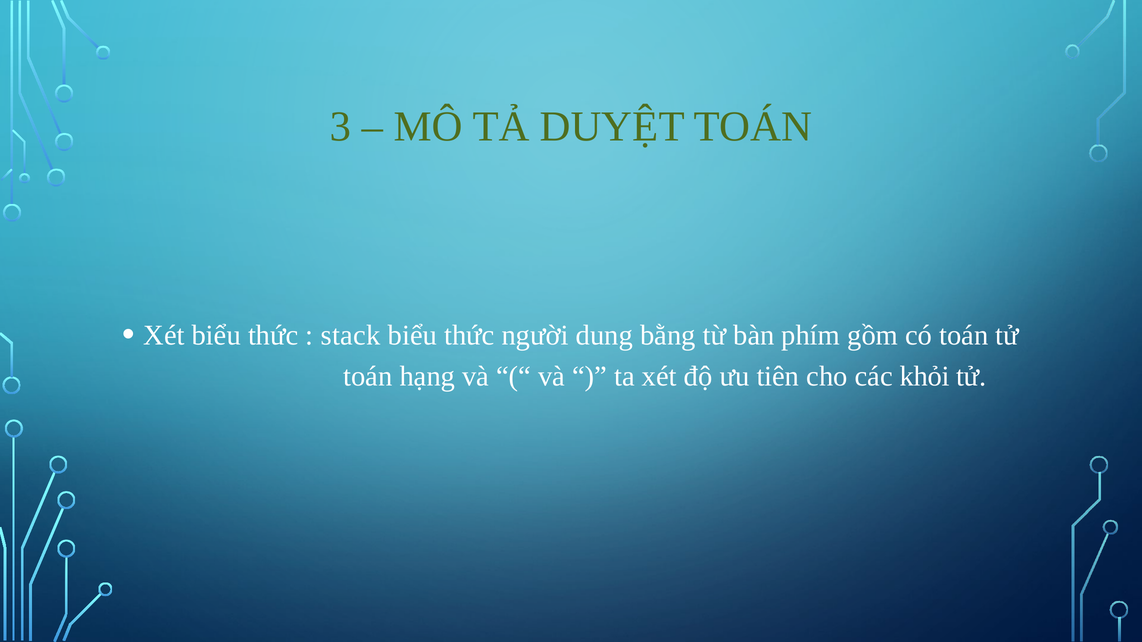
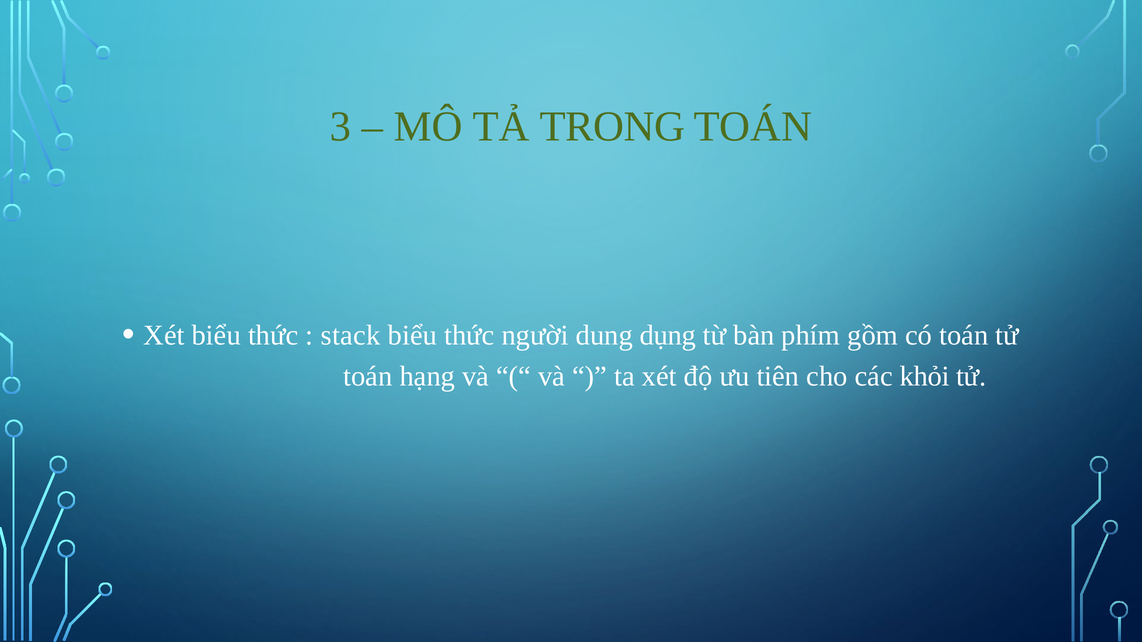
DUYỆT: DUYỆT -> TRONG
bằng: bằng -> dụng
